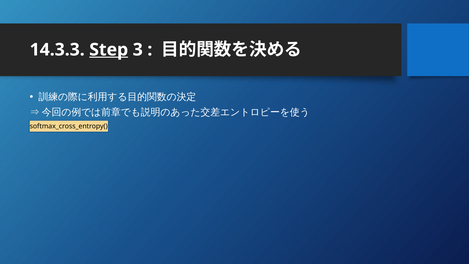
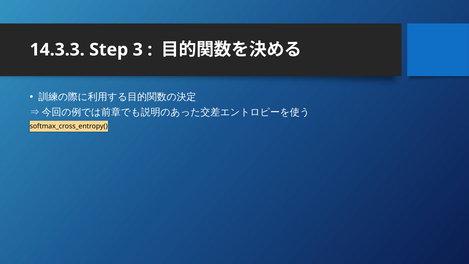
Step underline: present -> none
